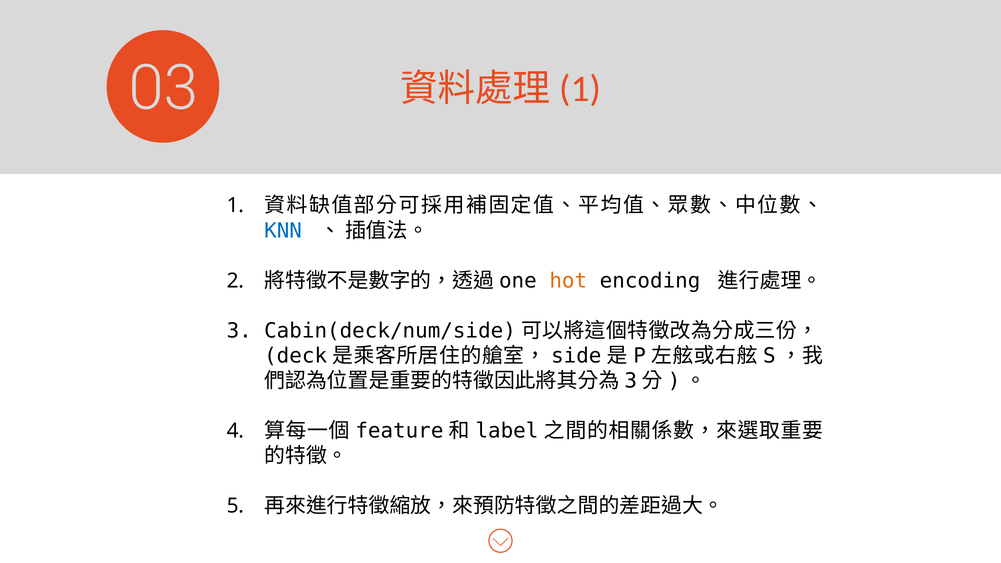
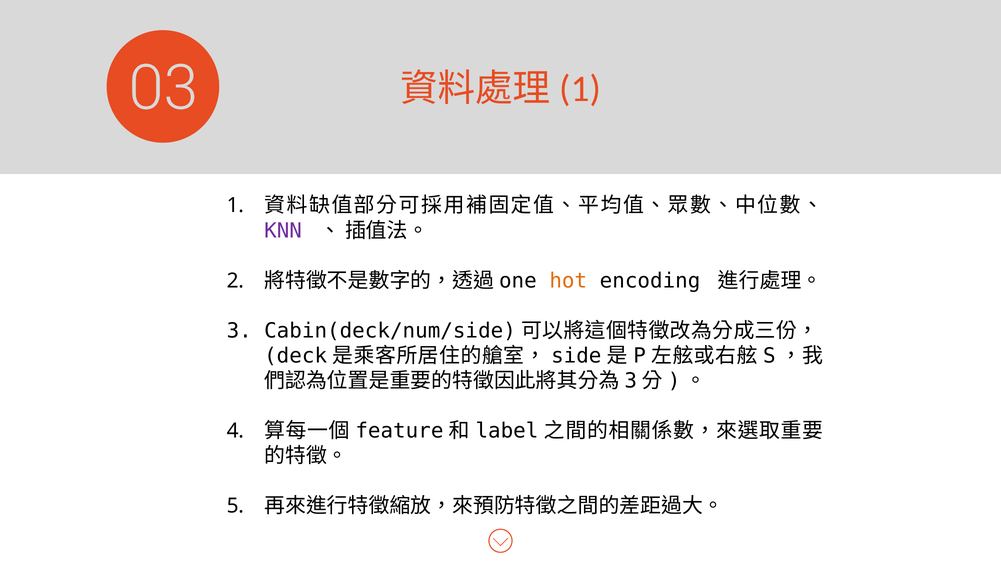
KNN colour: blue -> purple
